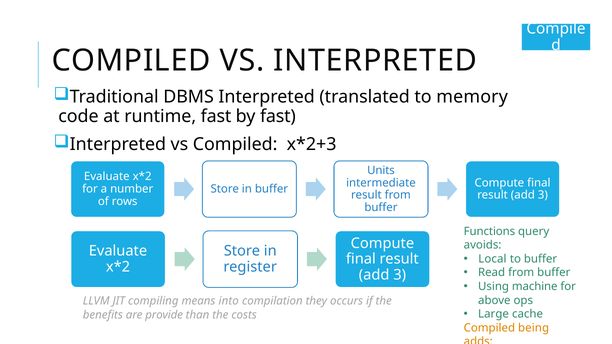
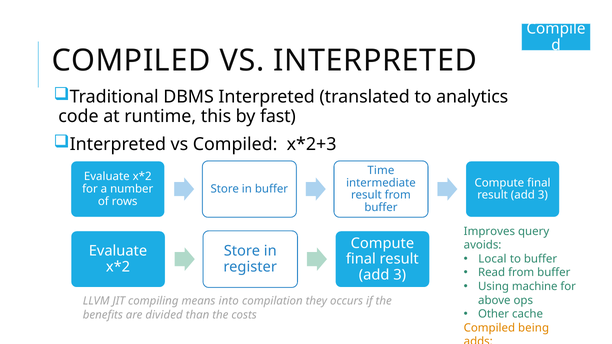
memory: memory -> analytics
runtime fast: fast -> this
Units: Units -> Time
Functions: Functions -> Improves
Large: Large -> Other
provide: provide -> divided
